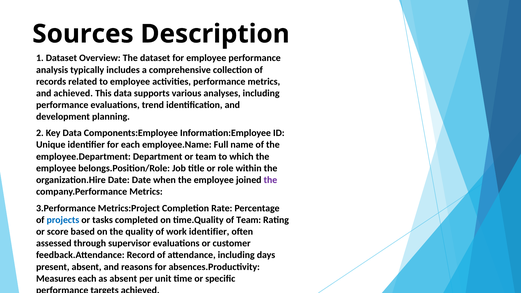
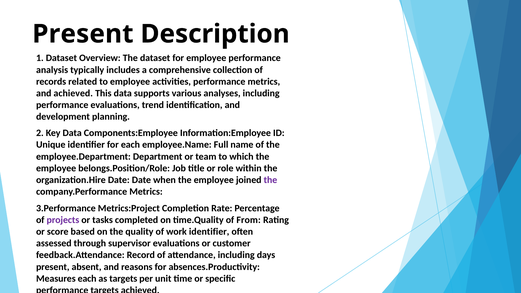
Sources at (83, 34): Sources -> Present
projects colour: blue -> purple
of Team: Team -> From
as absent: absent -> targets
